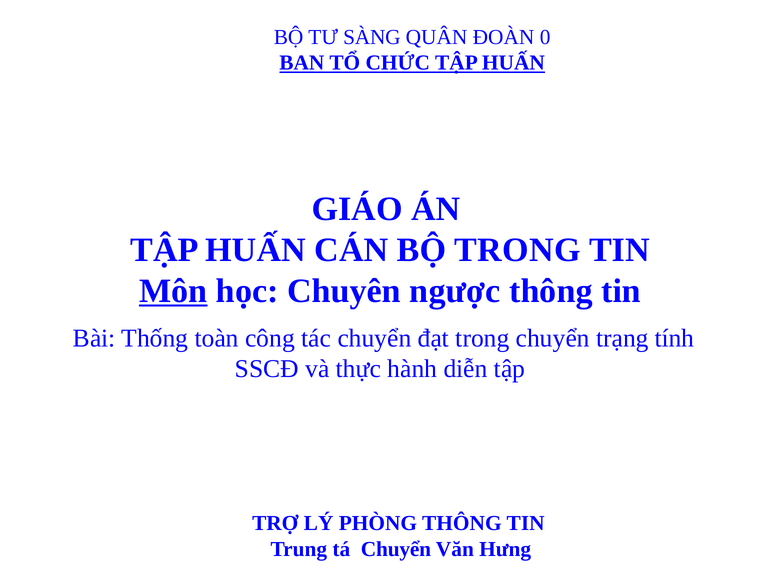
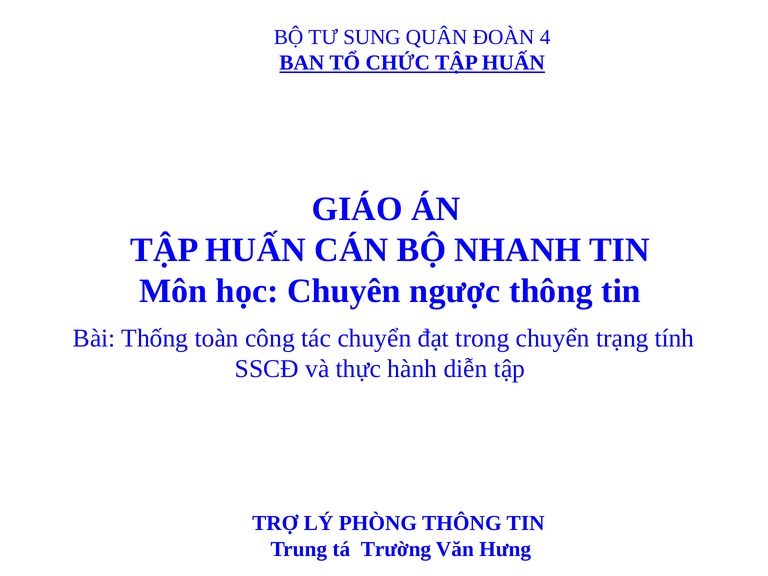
SÀNG: SÀNG -> SUNG
0: 0 -> 4
BỘ TRONG: TRONG -> NHANH
Môn underline: present -> none
tá Chuyển: Chuyển -> Trường
